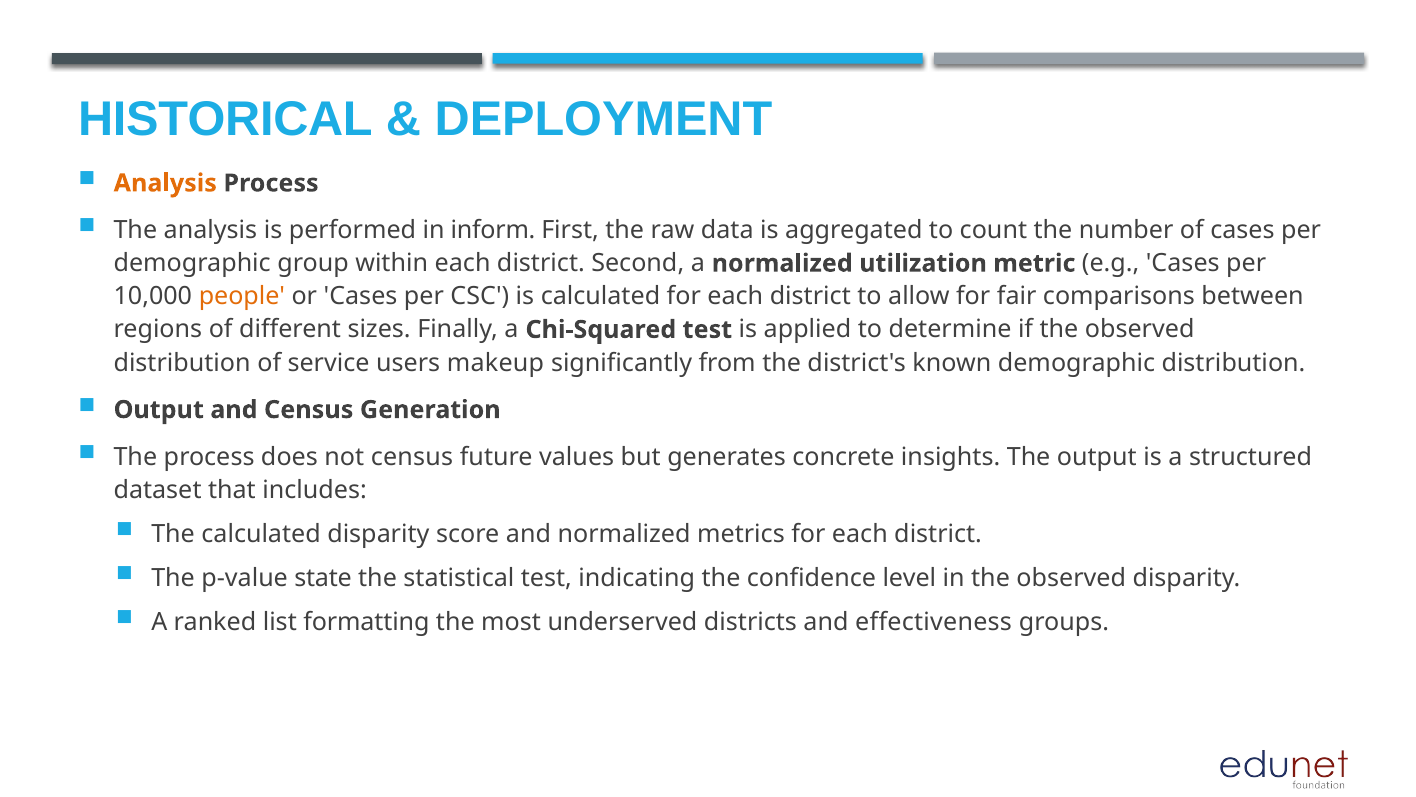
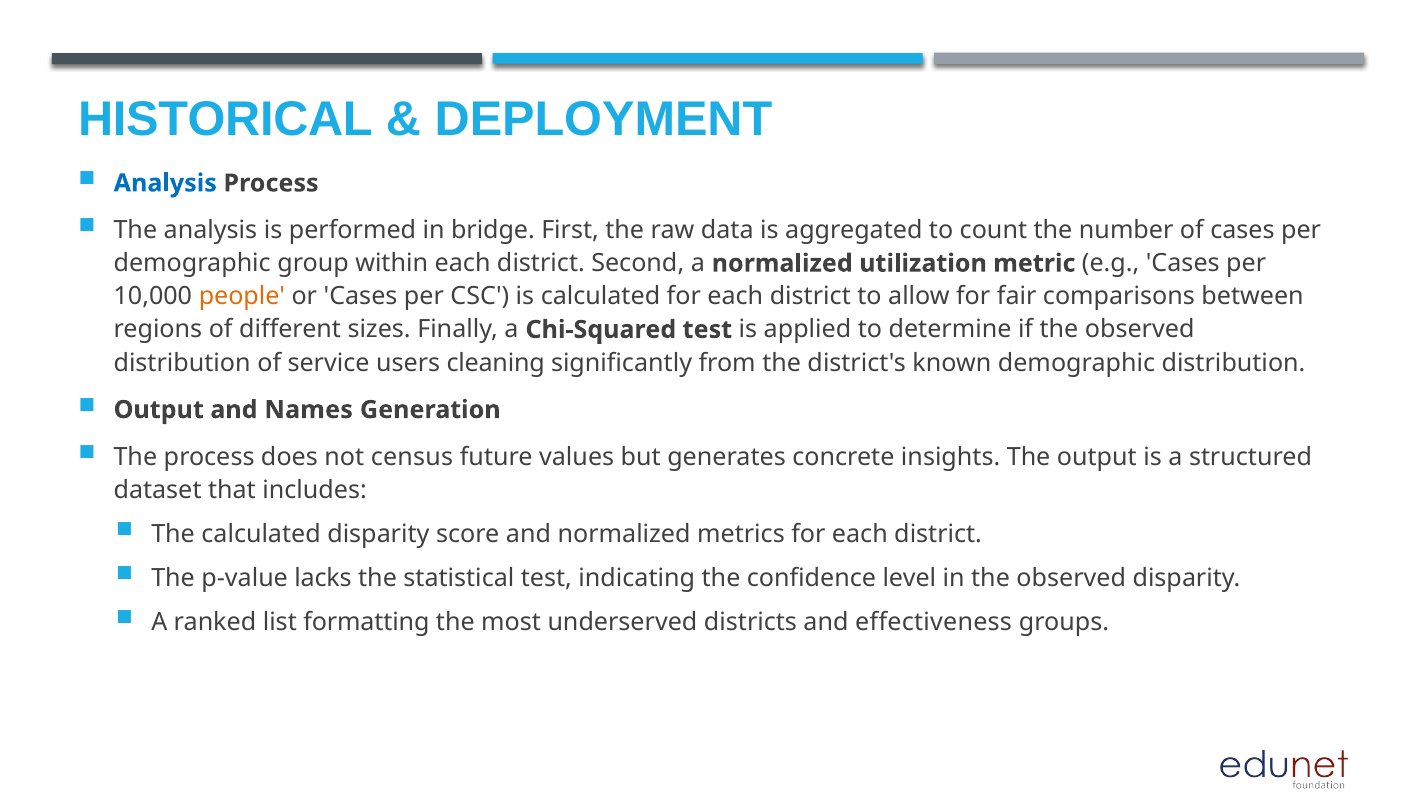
Analysis at (165, 183) colour: orange -> blue
inform: inform -> bridge
makeup: makeup -> cleaning
and Census: Census -> Names
state: state -> lacks
